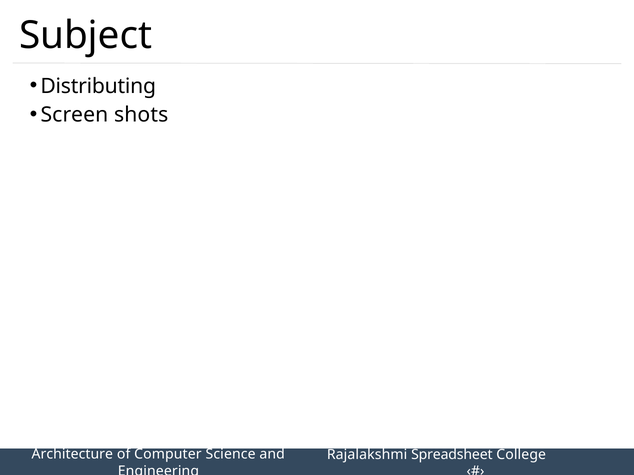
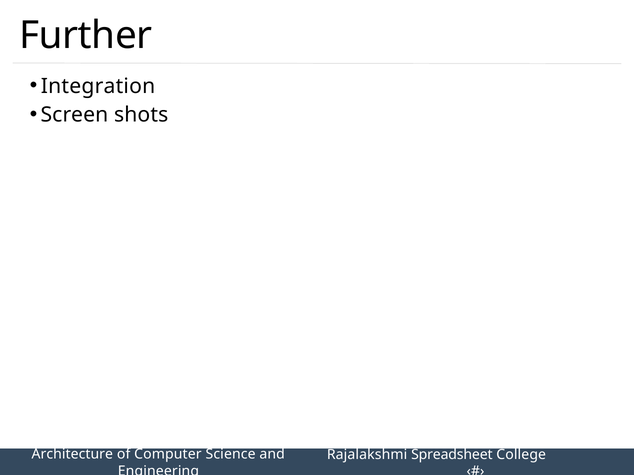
Subject: Subject -> Further
Distributing: Distributing -> Integration
